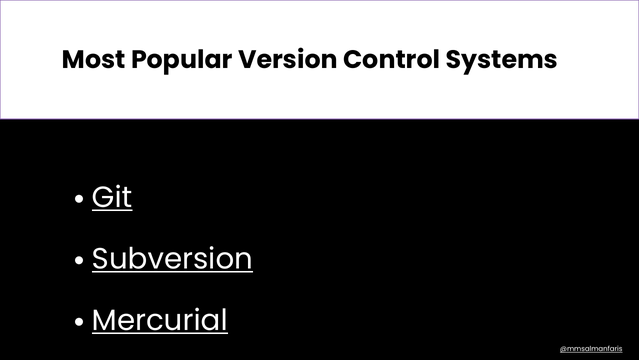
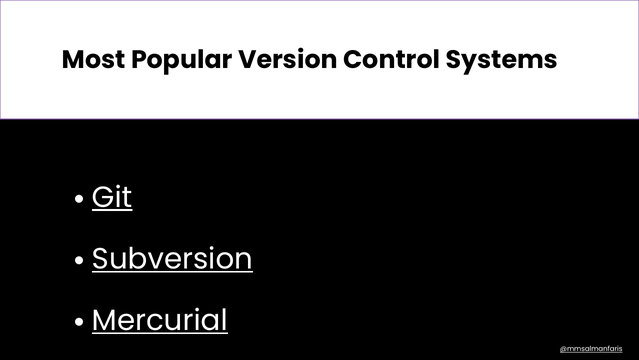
Git underline: none -> present
